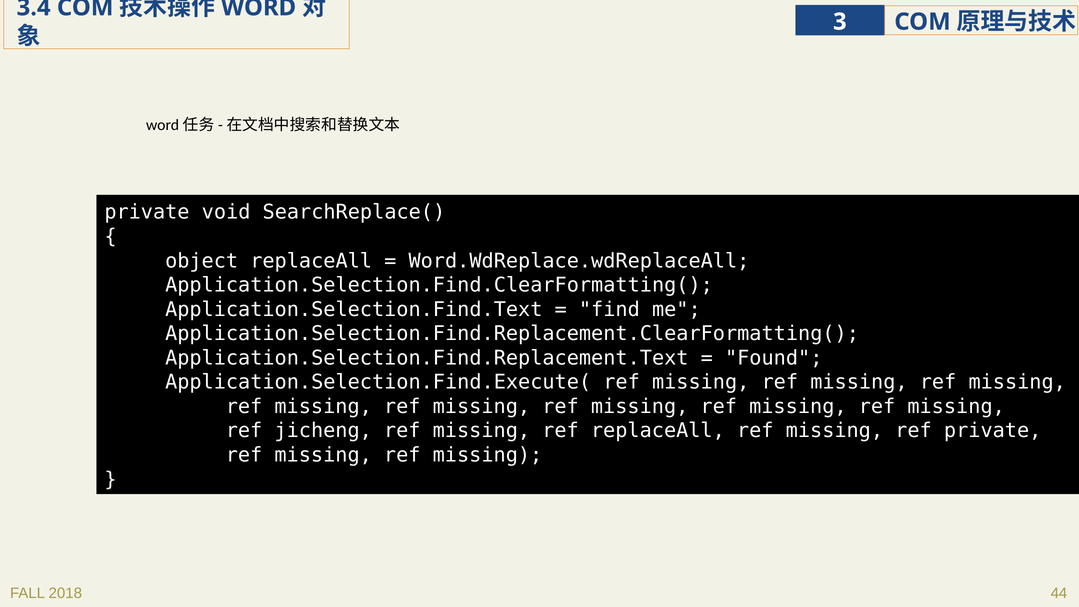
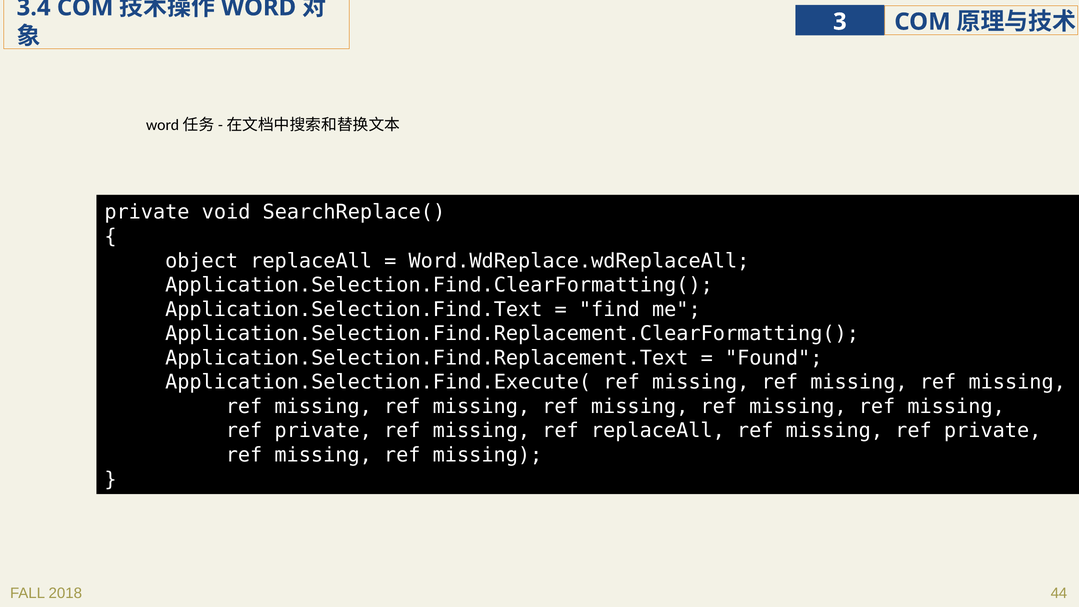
jicheng at (323, 431): jicheng -> private
